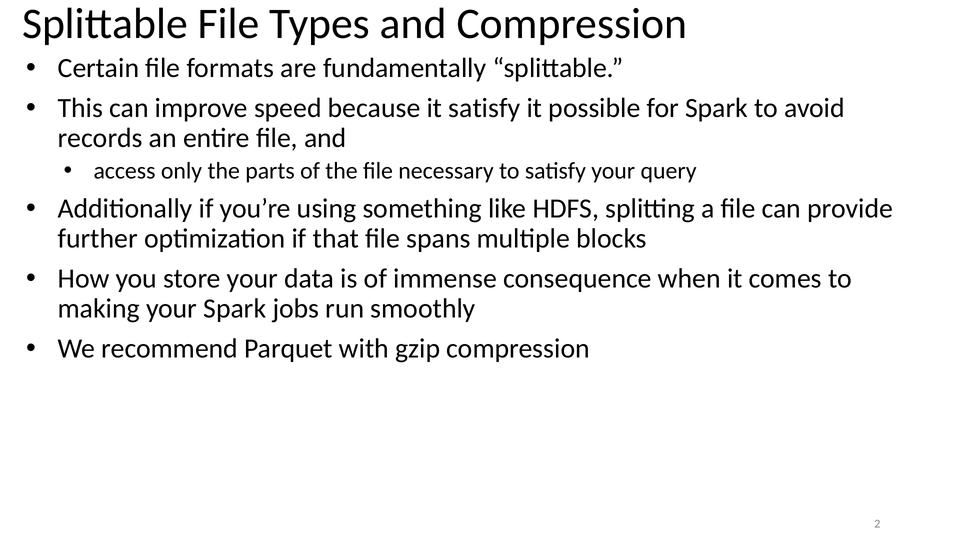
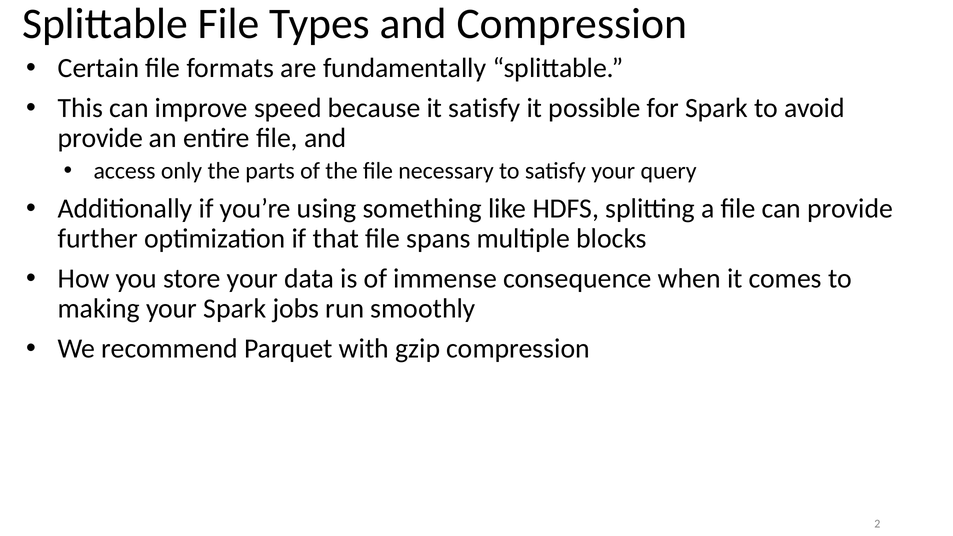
records at (100, 138): records -> provide
